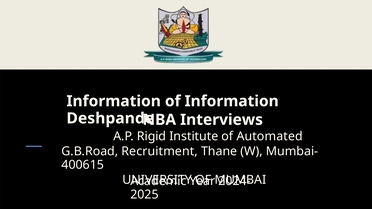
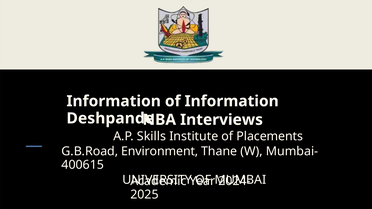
Rigid: Rigid -> Skills
Automated: Automated -> Placements
Recruitment: Recruitment -> Environment
